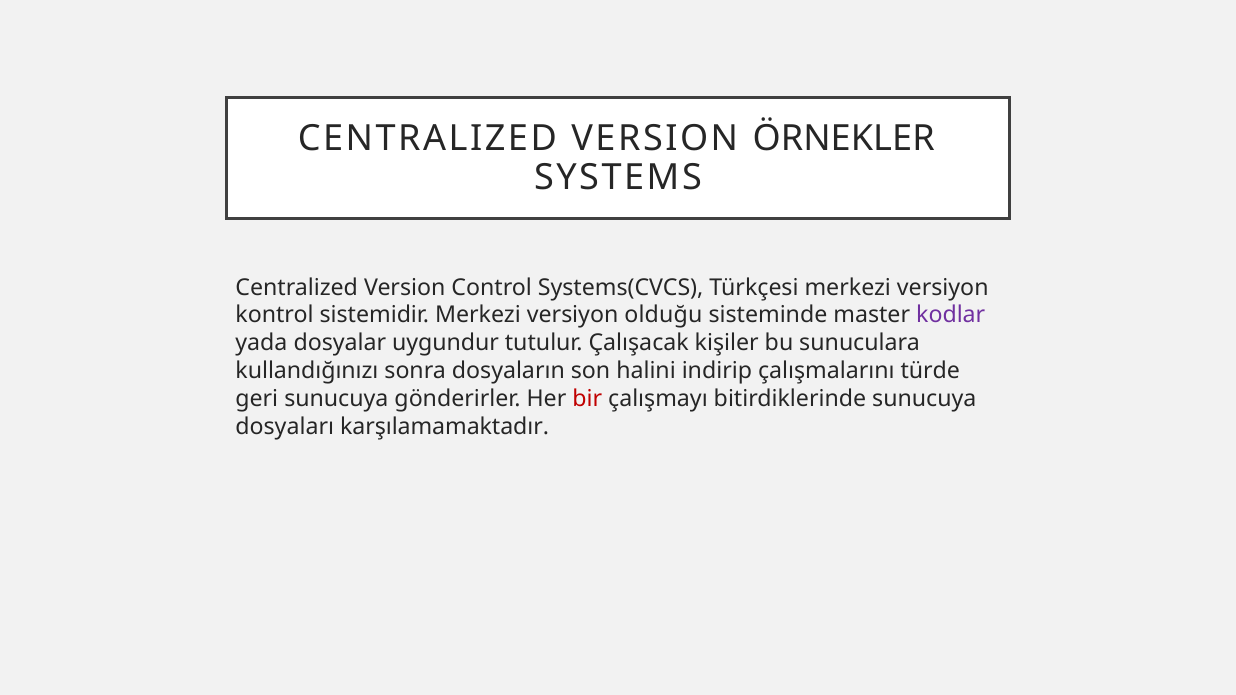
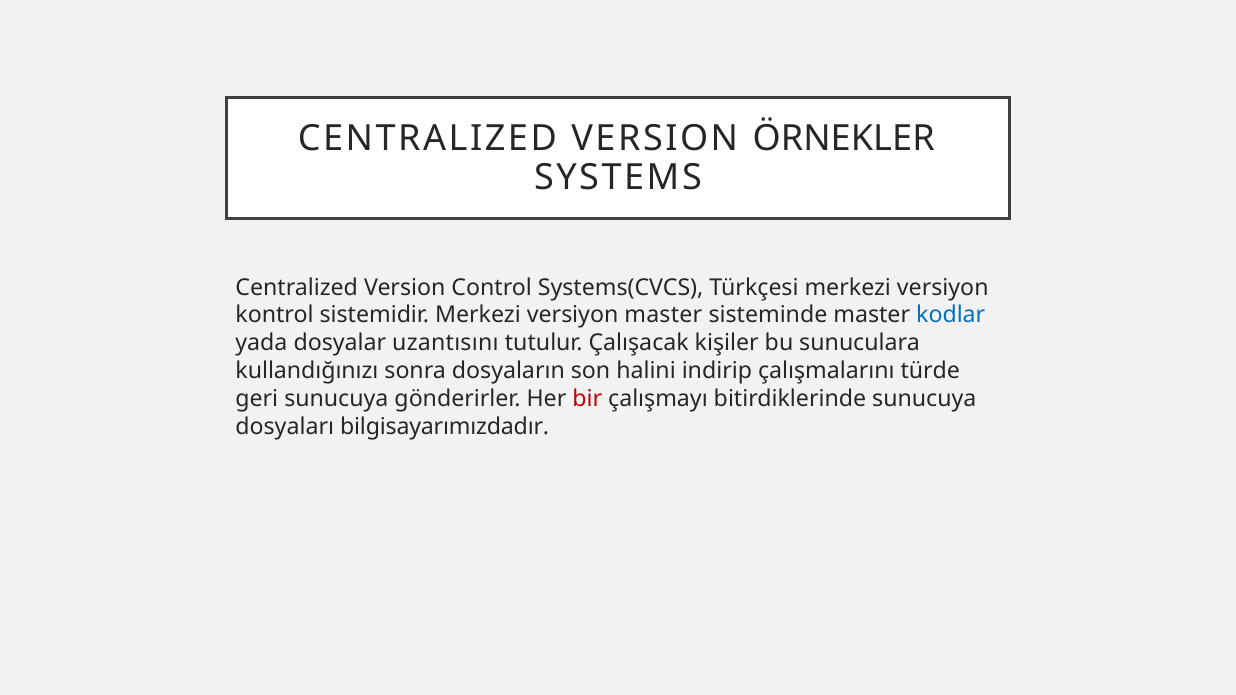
versiyon olduğu: olduğu -> master
kodlar colour: purple -> blue
uygundur: uygundur -> uzantısını
karşılamamaktadır: karşılamamaktadır -> bilgisayarımızdadır
